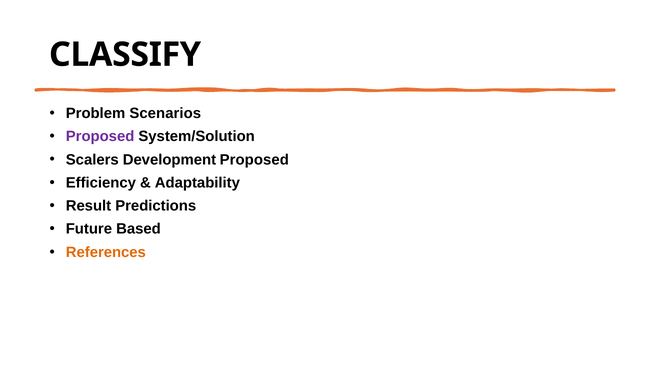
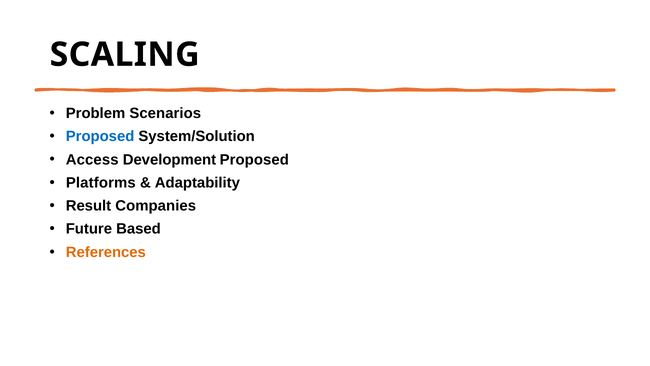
CLASSIFY: CLASSIFY -> SCALING
Proposed at (100, 136) colour: purple -> blue
Scalers: Scalers -> Access
Efficiency: Efficiency -> Platforms
Predictions: Predictions -> Companies
